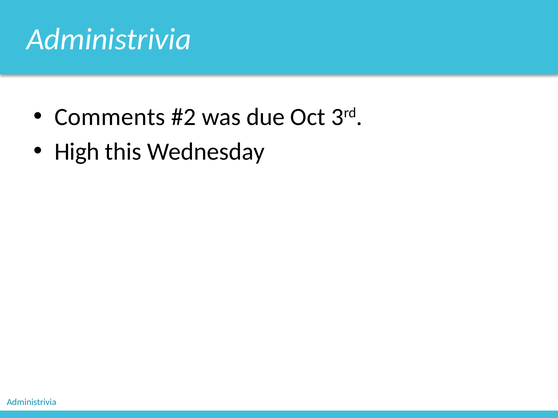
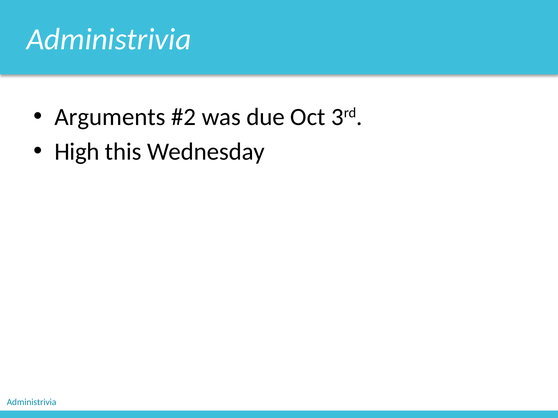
Comments: Comments -> Arguments
